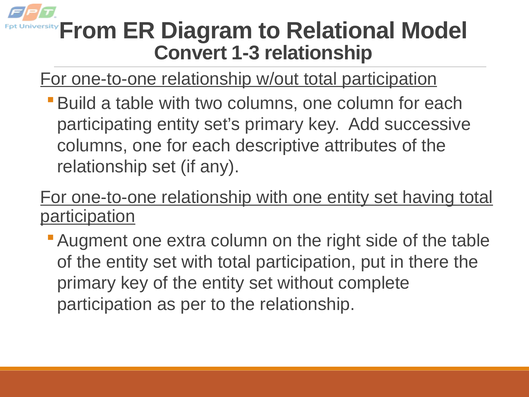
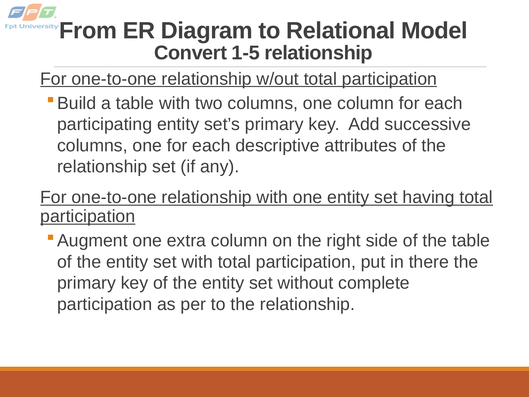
1-3: 1-3 -> 1-5
